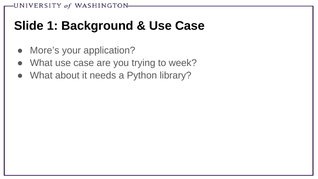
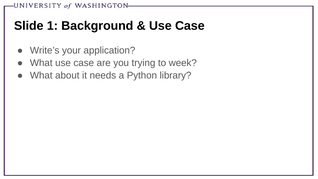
More’s: More’s -> Write’s
